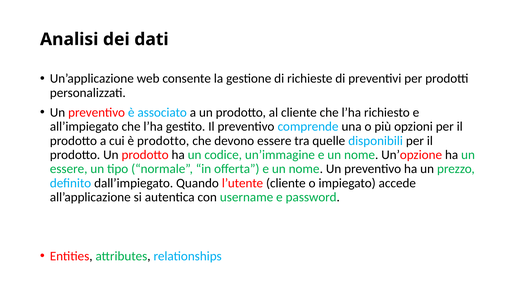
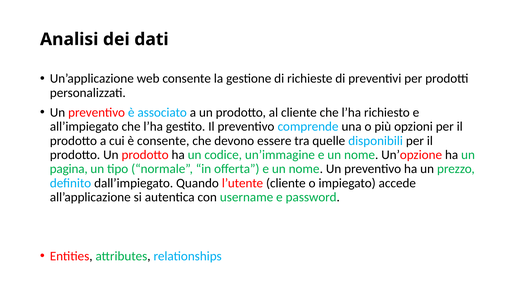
è prodotto: prodotto -> consente
essere at (69, 169): essere -> pagina
